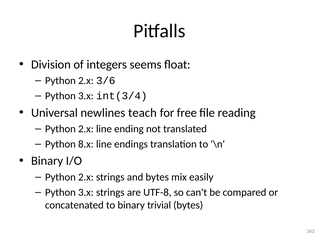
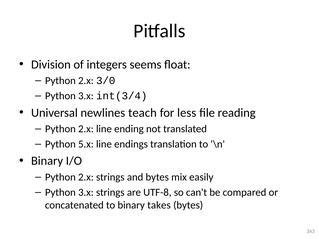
3/6: 3/6 -> 3/0
free: free -> less
8.x: 8.x -> 5.x
trivial: trivial -> takes
